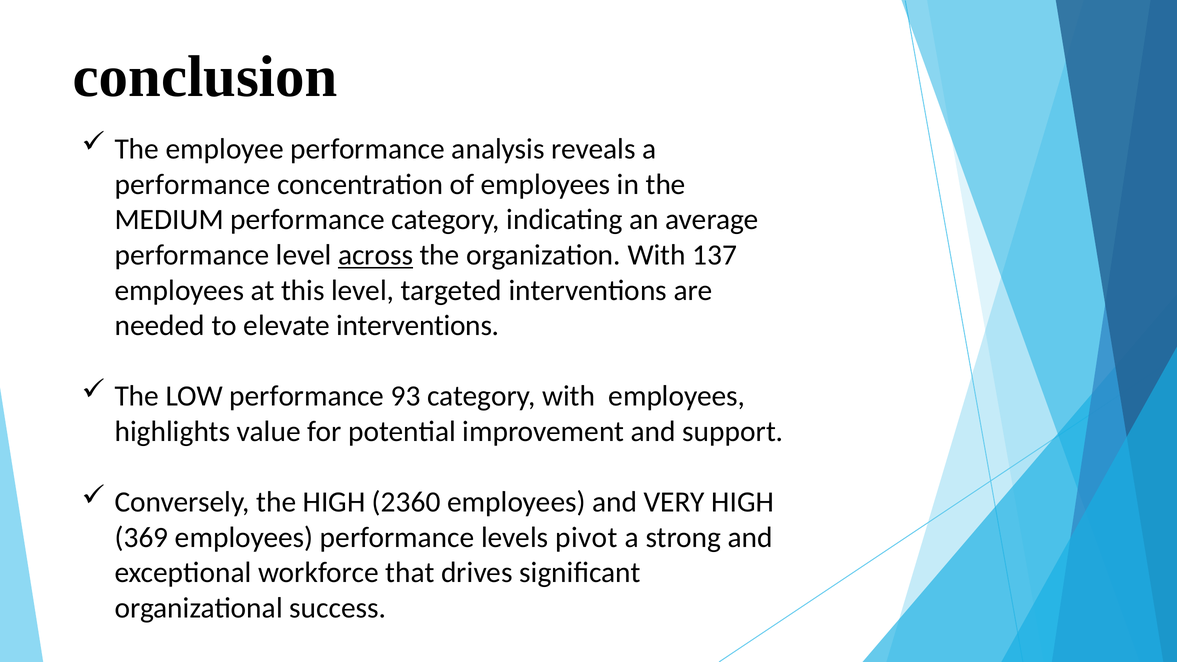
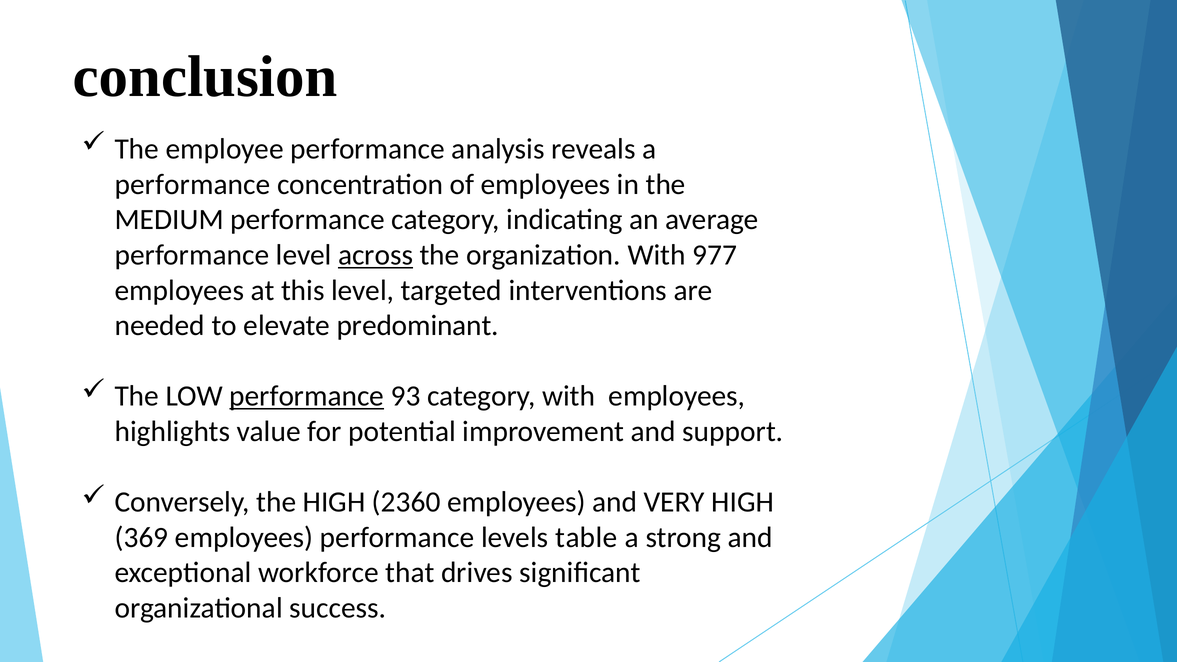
137: 137 -> 977
elevate interventions: interventions -> predominant
performance at (307, 396) underline: none -> present
pivot: pivot -> table
